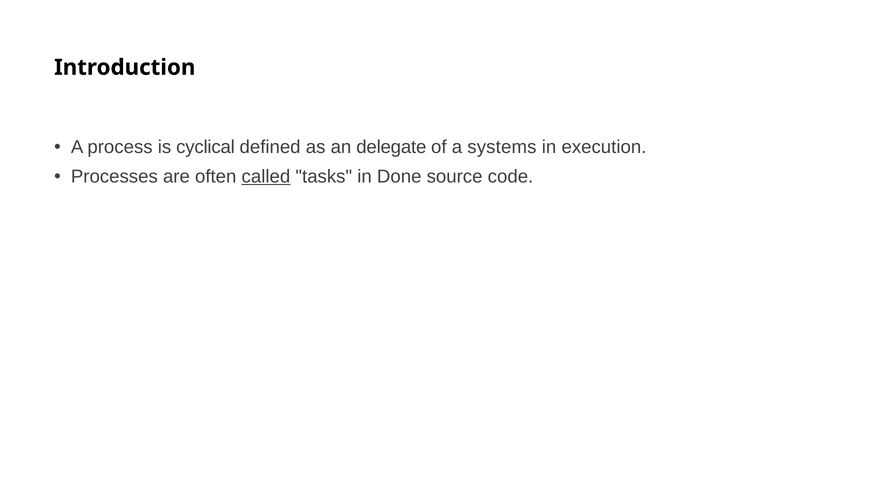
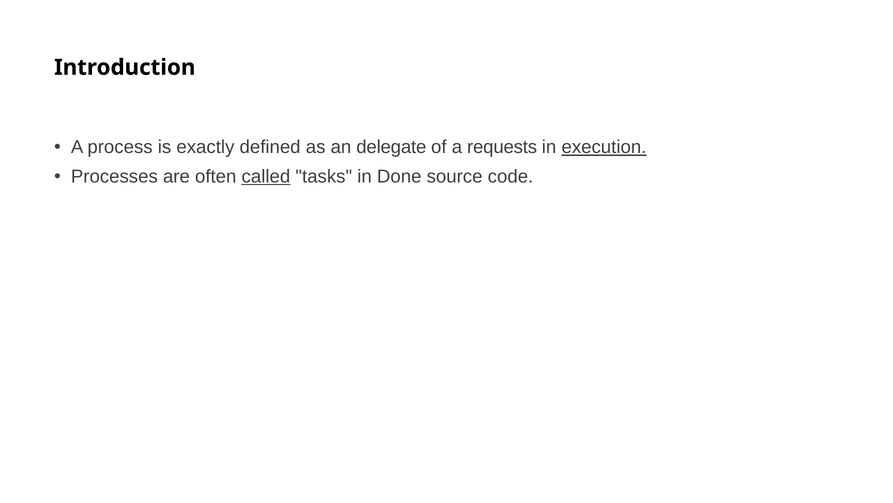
cyclical: cyclical -> exactly
systems: systems -> requests
execution underline: none -> present
